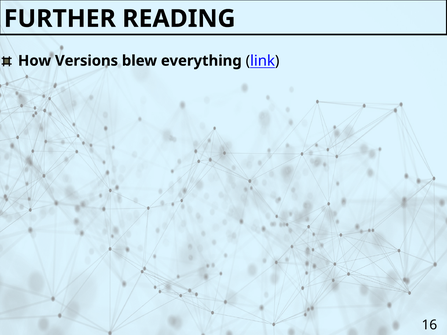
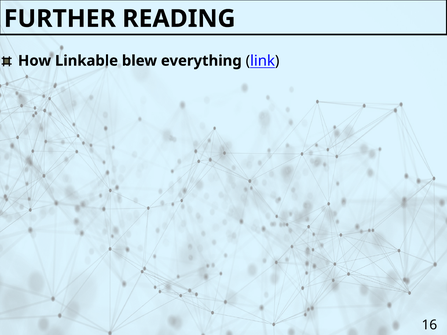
Versions: Versions -> Linkable
